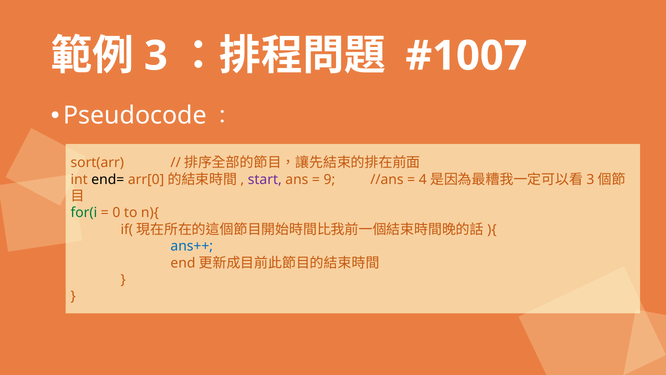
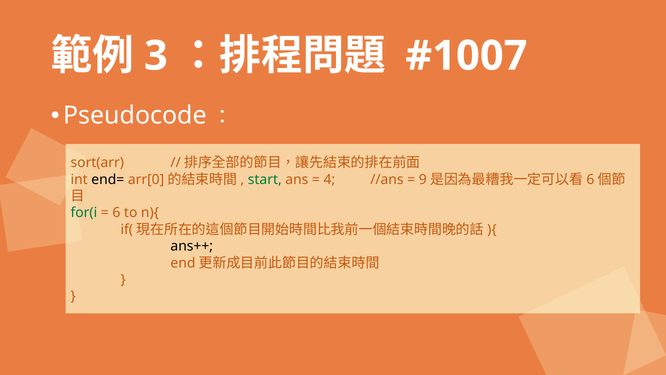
start colour: purple -> green
9: 9 -> 4
4: 4 -> 9
3 at (590, 179): 3 -> 6
0 at (116, 213): 0 -> 6
ans++ colour: blue -> black
